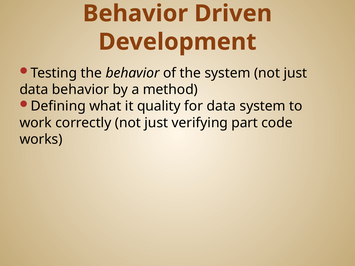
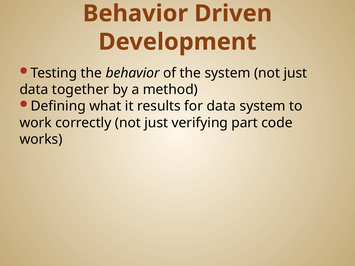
data behavior: behavior -> together
quality: quality -> results
